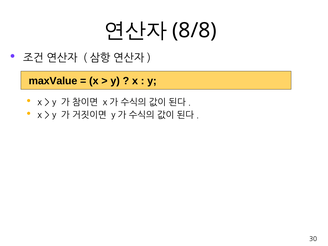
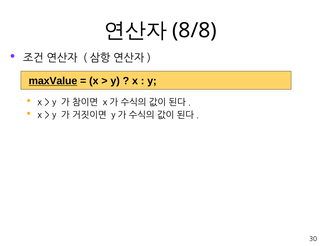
maxValue underline: none -> present
